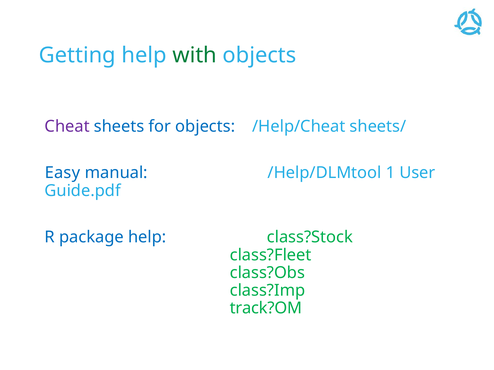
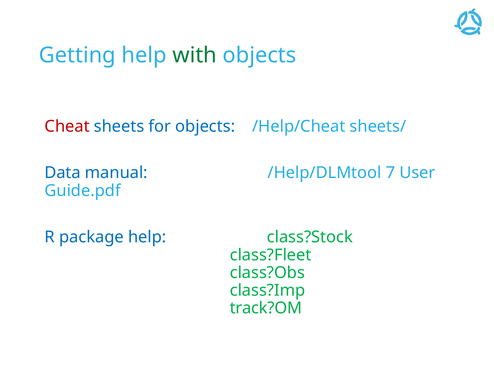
Cheat colour: purple -> red
Easy: Easy -> Data
1: 1 -> 7
